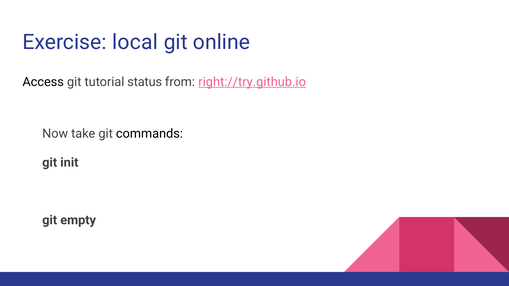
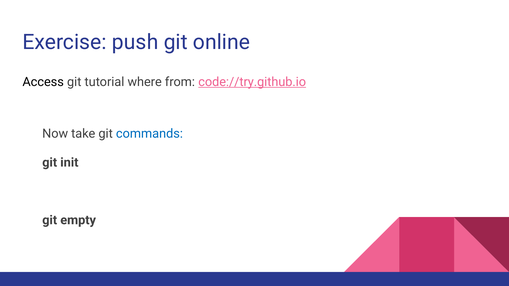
local: local -> push
status: status -> where
right://try.github.io: right://try.github.io -> code://try.github.io
commands colour: black -> blue
